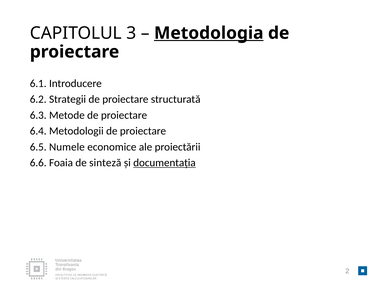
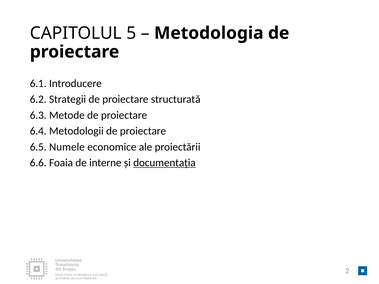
3: 3 -> 5
Metodologia underline: present -> none
sinteză: sinteză -> interne
